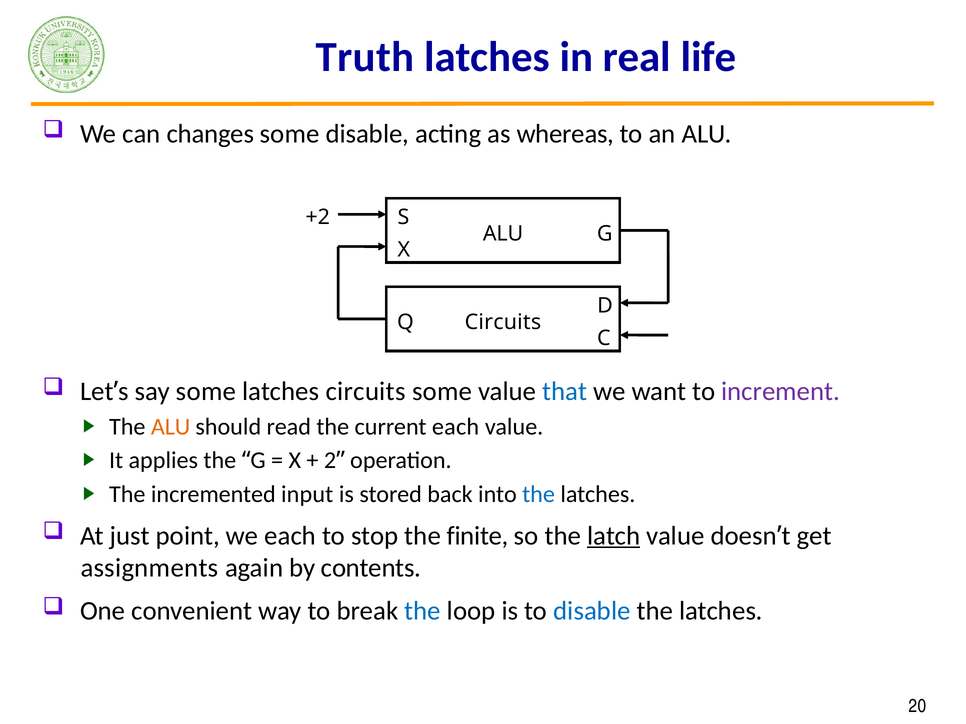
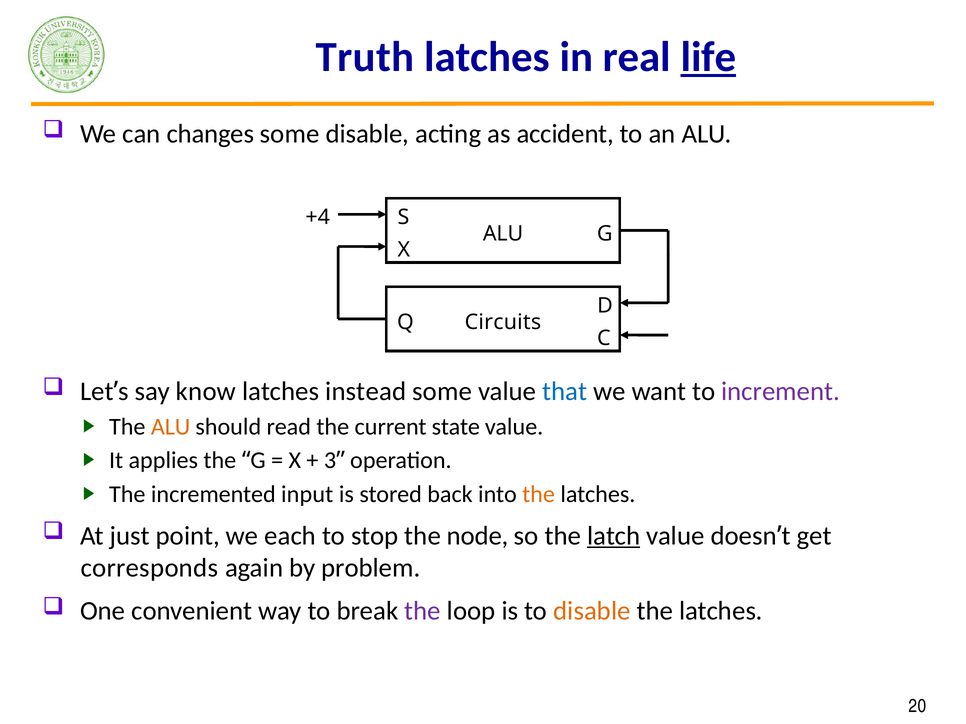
life underline: none -> present
whereas: whereas -> accident
+2: +2 -> +4
say some: some -> know
latches circuits: circuits -> instead
current each: each -> state
2: 2 -> 3
the at (539, 495) colour: blue -> orange
finite: finite -> node
assignments: assignments -> corresponds
contents: contents -> problem
the at (423, 611) colour: blue -> purple
disable at (592, 611) colour: blue -> orange
